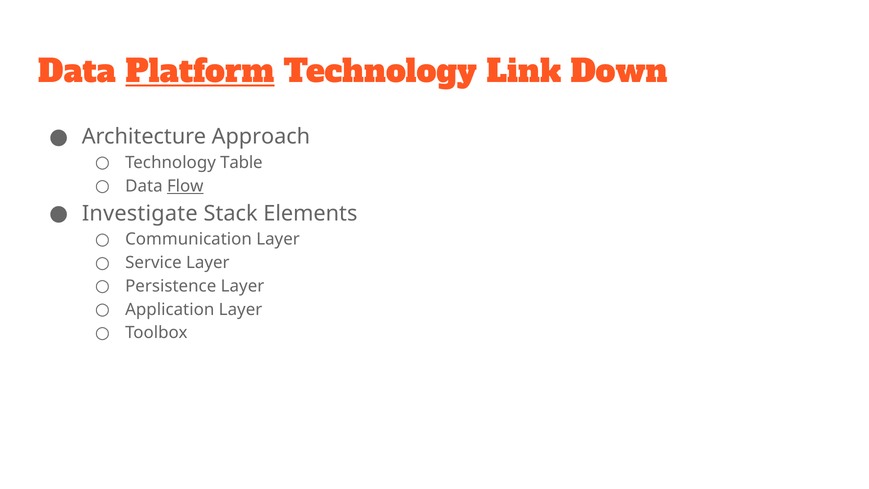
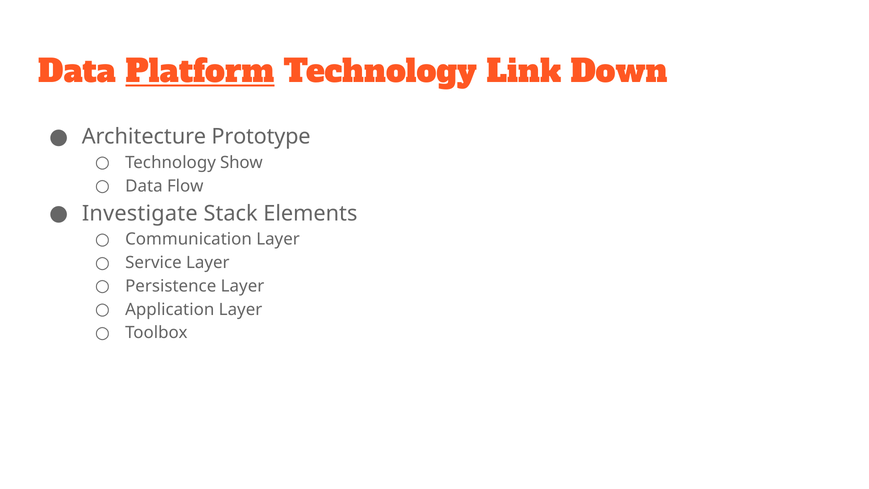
Approach: Approach -> Prototype
Table: Table -> Show
Flow underline: present -> none
